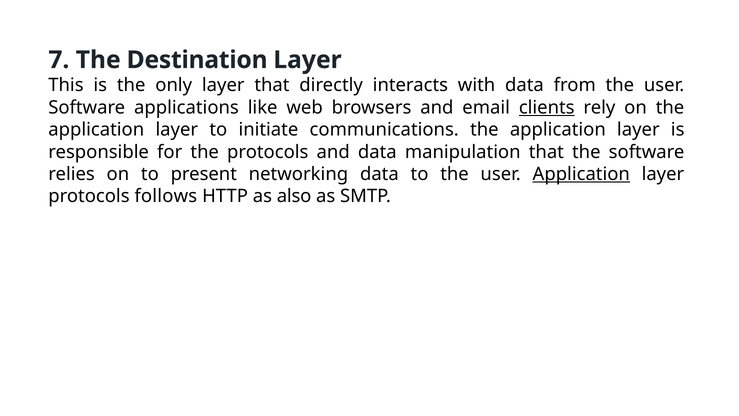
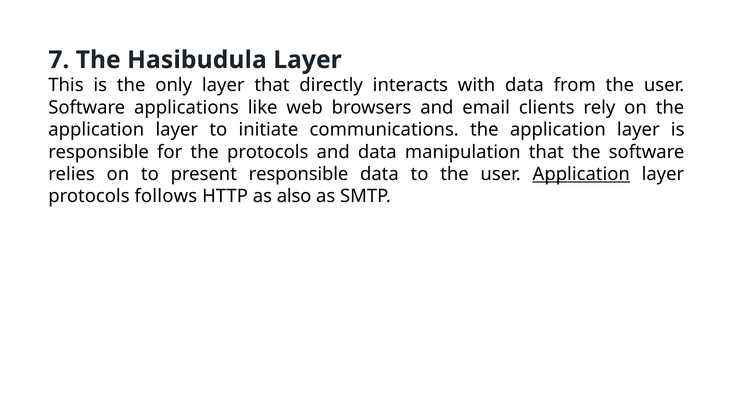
Destination: Destination -> Hasibudula
clients underline: present -> none
present networking: networking -> responsible
